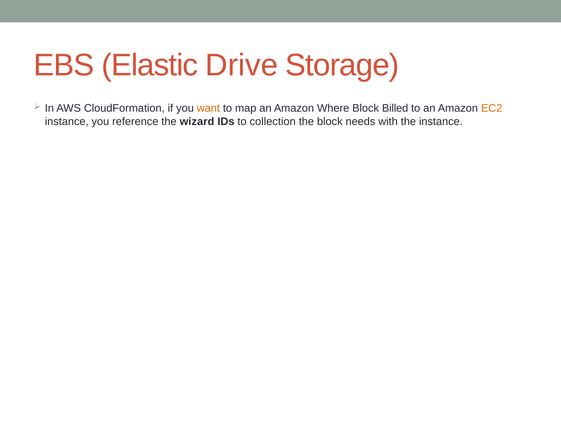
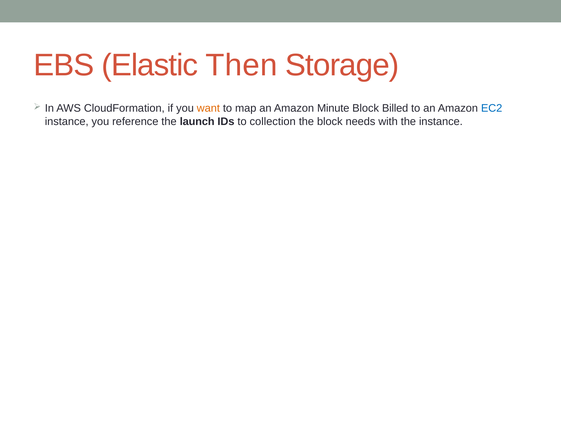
Drive: Drive -> Then
Where: Where -> Minute
EC2 colour: orange -> blue
wizard: wizard -> launch
